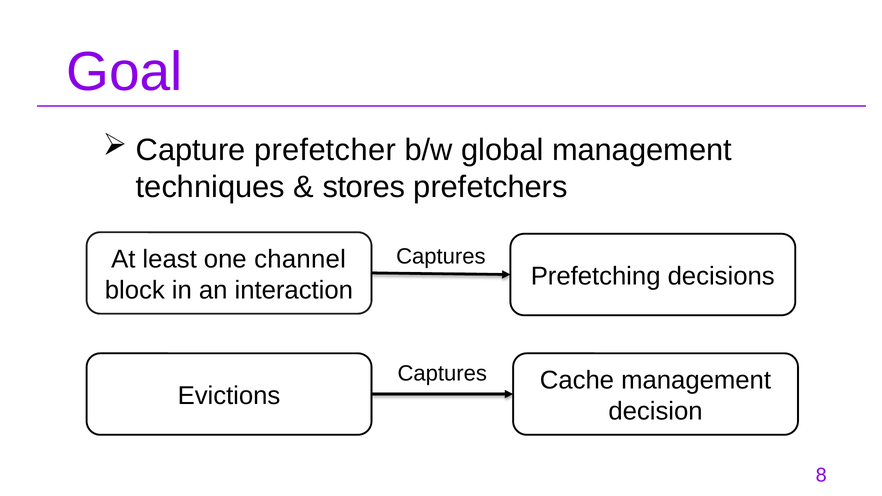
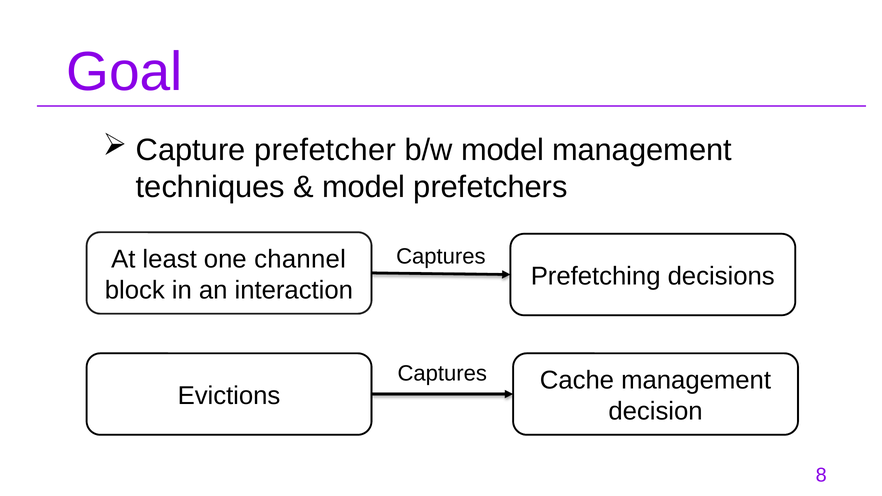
b/w global: global -> model
stores at (364, 187): stores -> model
